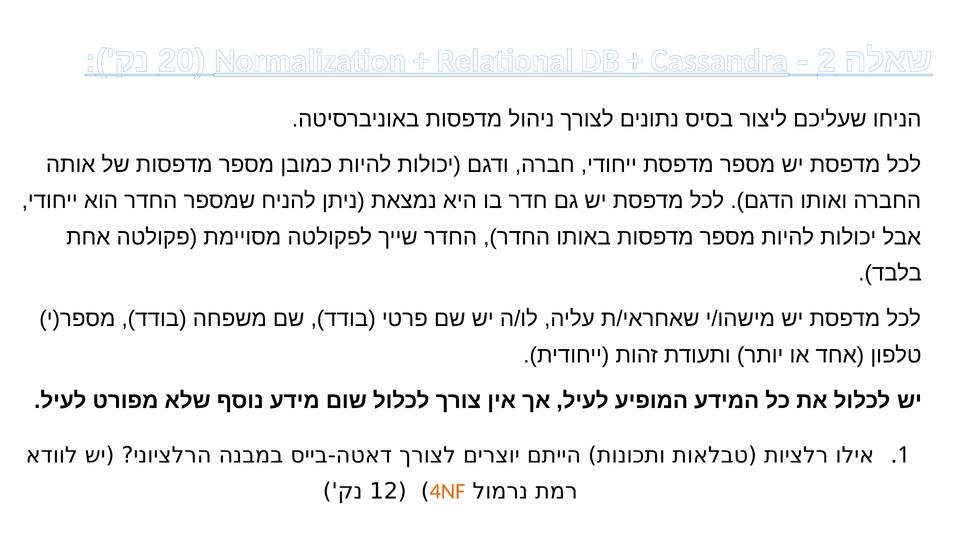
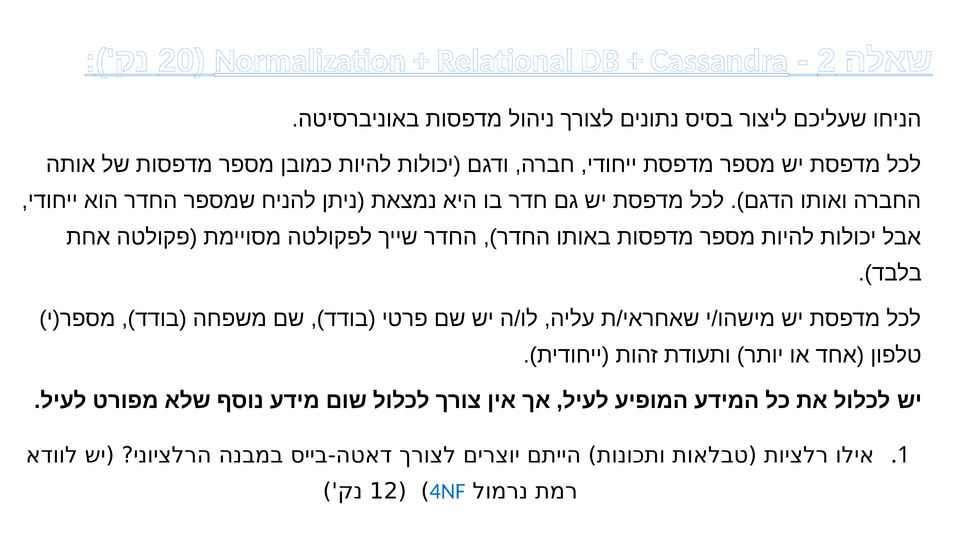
4NF colour: orange -> blue
